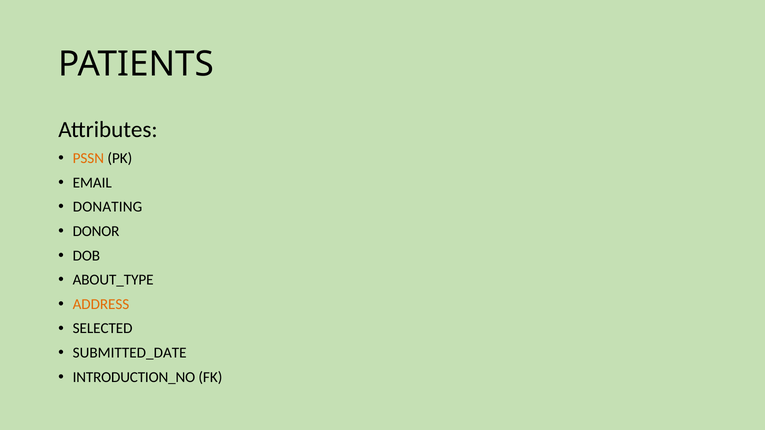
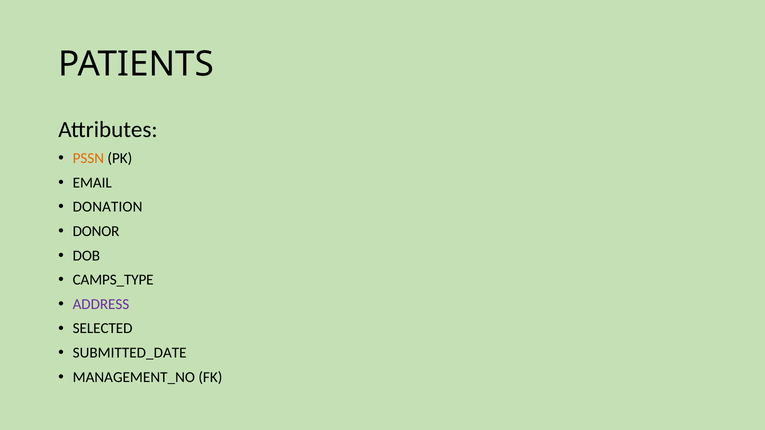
DONATING: DONATING -> DONATION
ABOUT_TYPE: ABOUT_TYPE -> CAMPS_TYPE
ADDRESS colour: orange -> purple
INTRODUCTION_NO: INTRODUCTION_NO -> MANAGEMENT_NO
